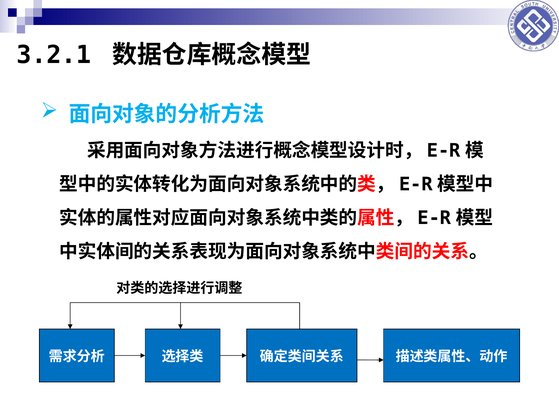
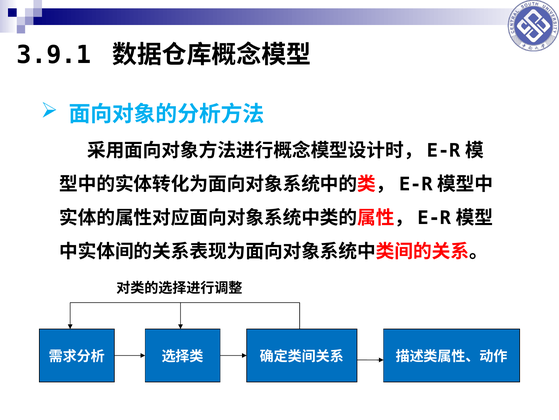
3.2.1: 3.2.1 -> 3.9.1
